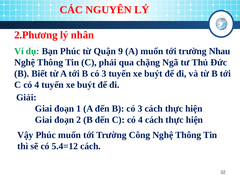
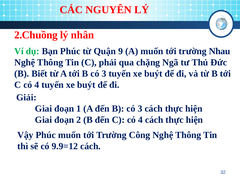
2.Phương: 2.Phương -> 2.Chuồng
5.4=12: 5.4=12 -> 9.9=12
